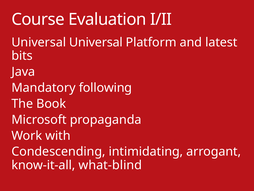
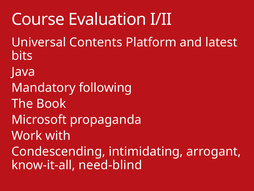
Universal Universal: Universal -> Contents
what-blind: what-blind -> need-blind
